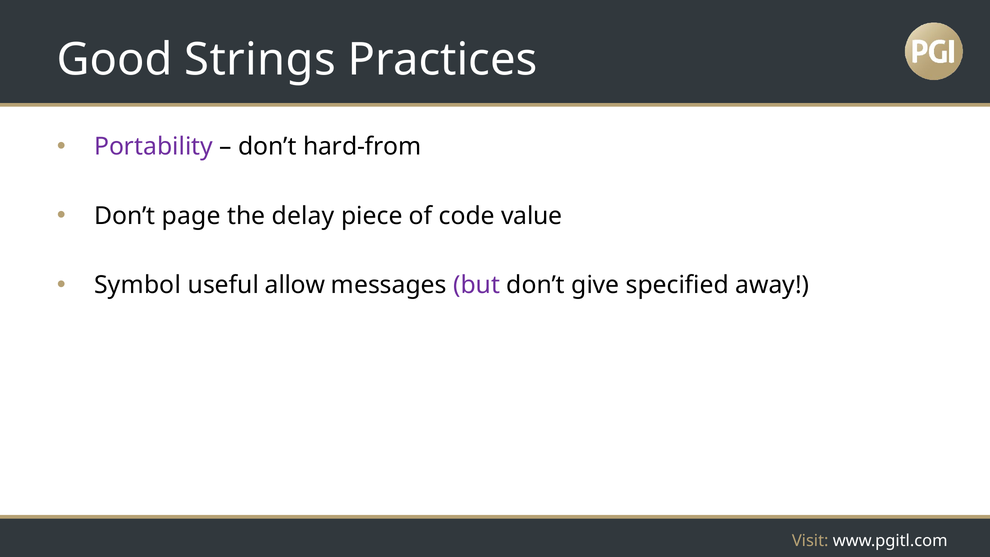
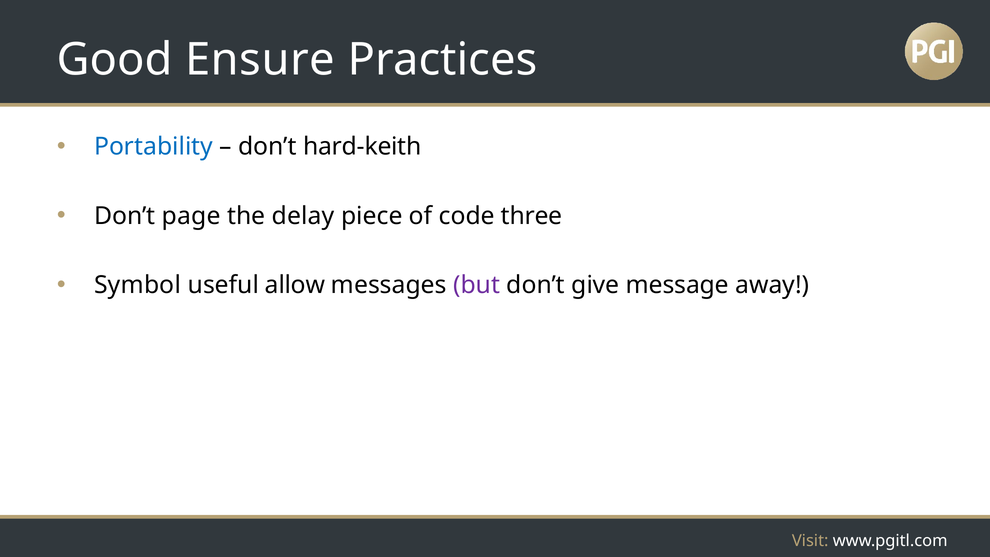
Strings: Strings -> Ensure
Portability colour: purple -> blue
hard-from: hard-from -> hard-keith
value: value -> three
specified: specified -> message
